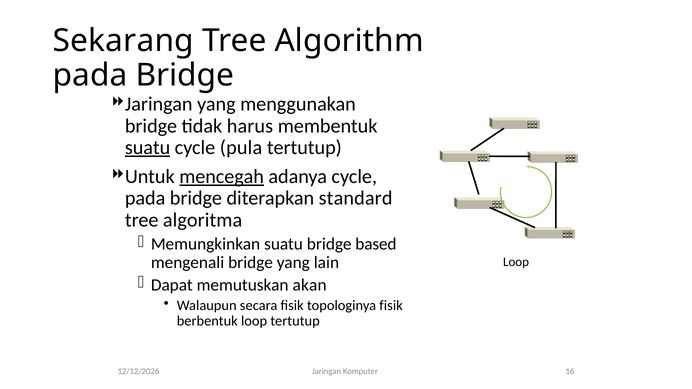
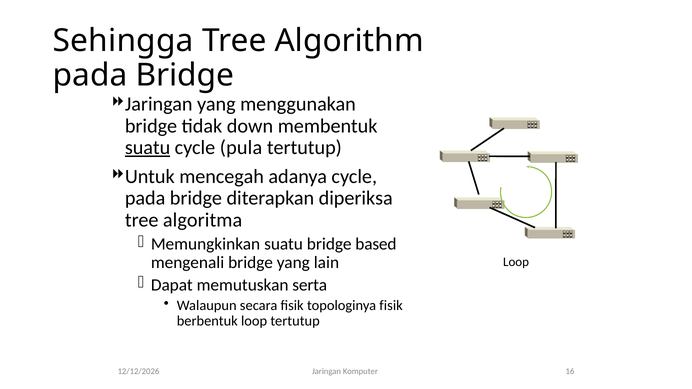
Sekarang: Sekarang -> Sehingga
harus: harus -> down
mencegah underline: present -> none
standard: standard -> diperiksa
akan: akan -> serta
